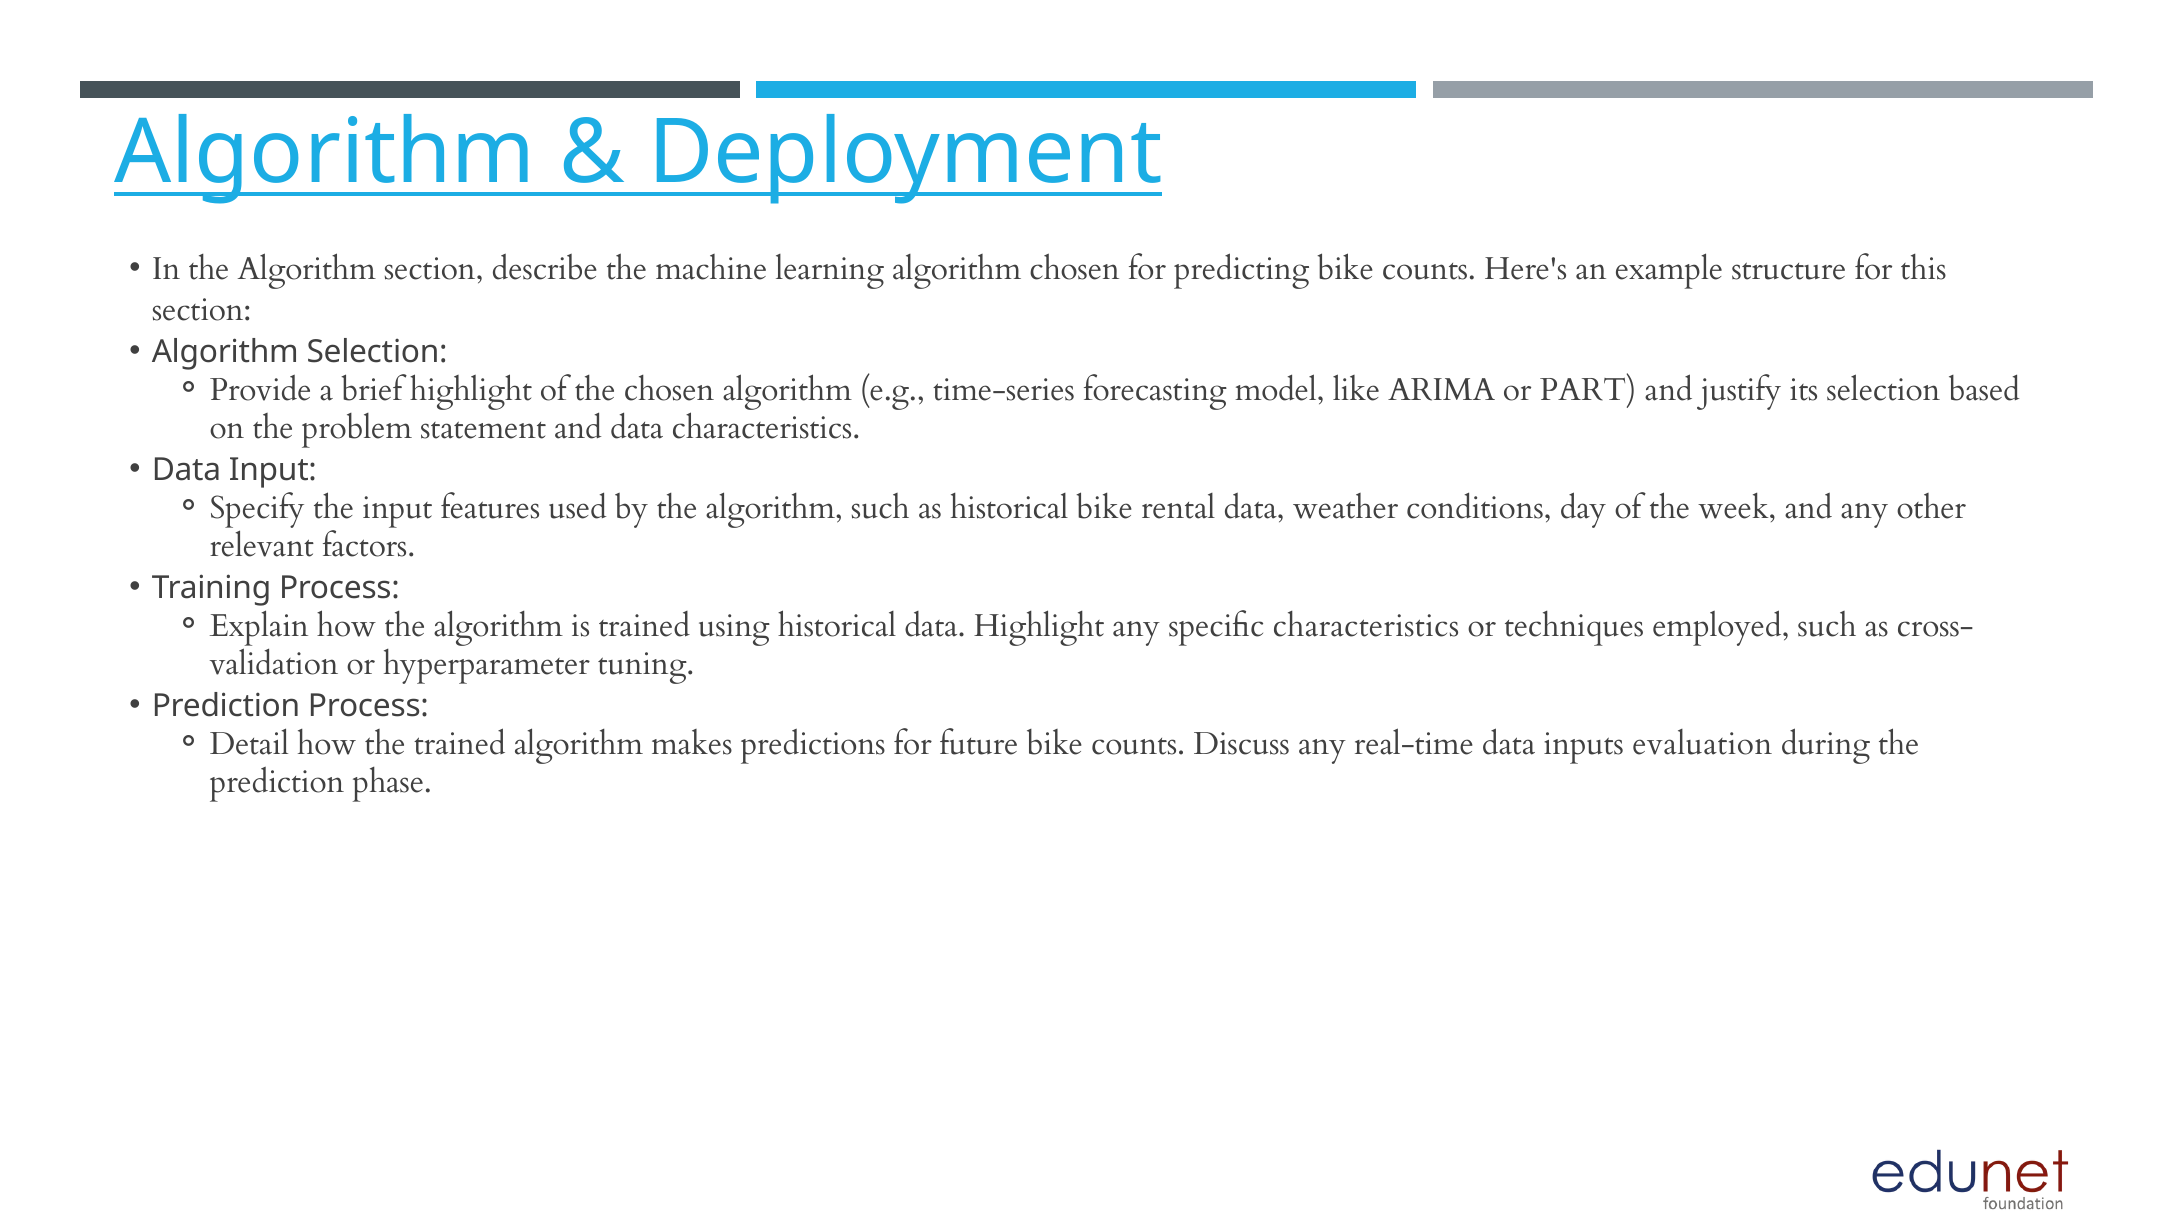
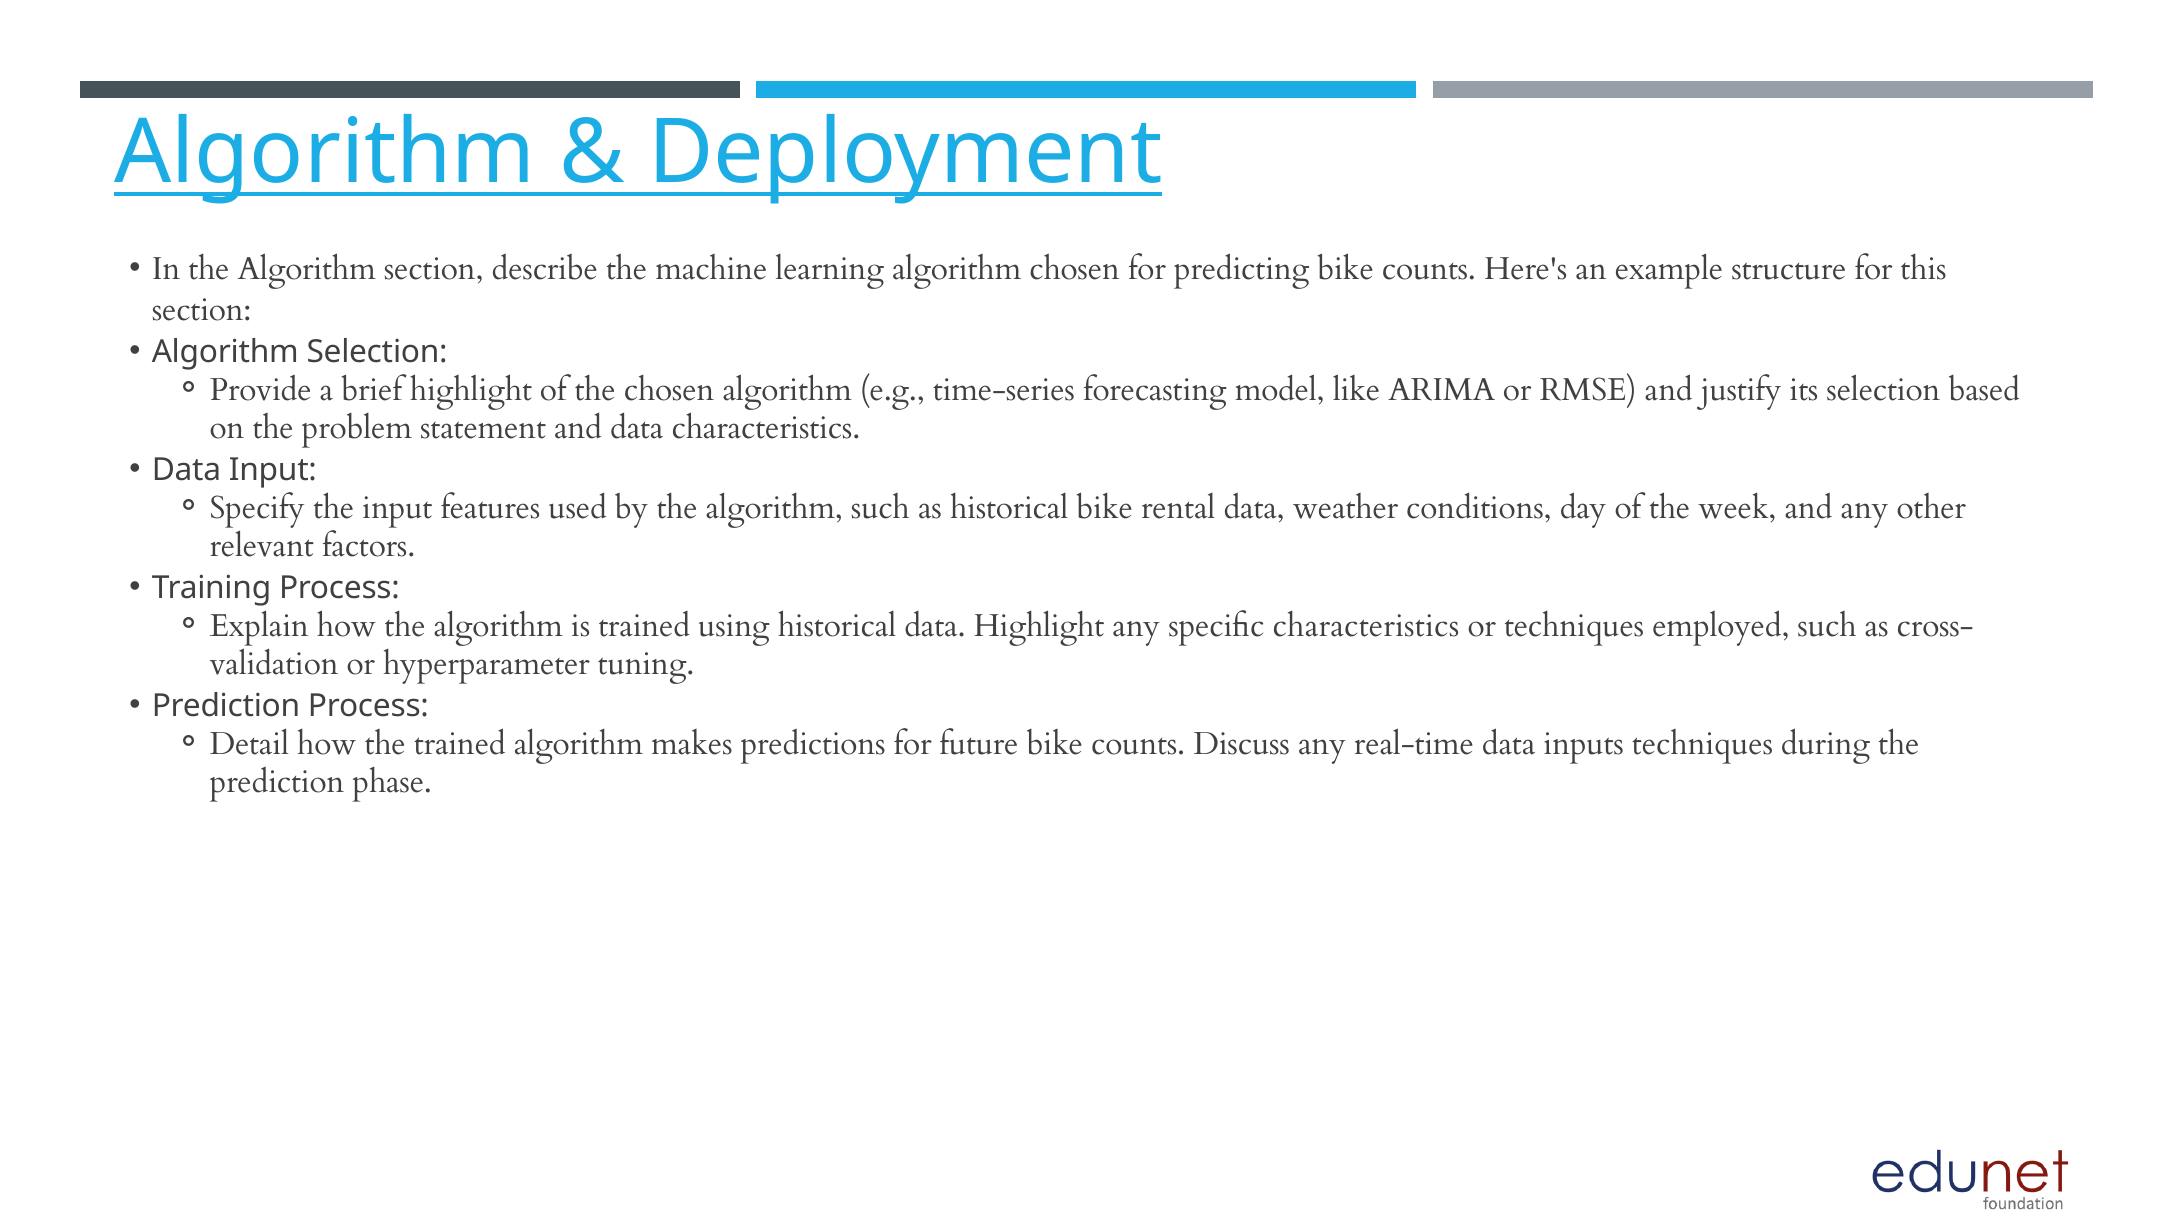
PART: PART -> RMSE
inputs evaluation: evaluation -> techniques
